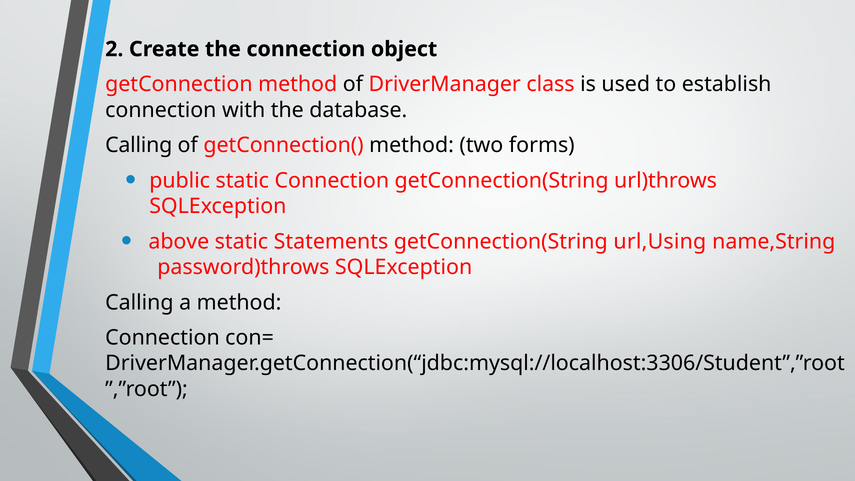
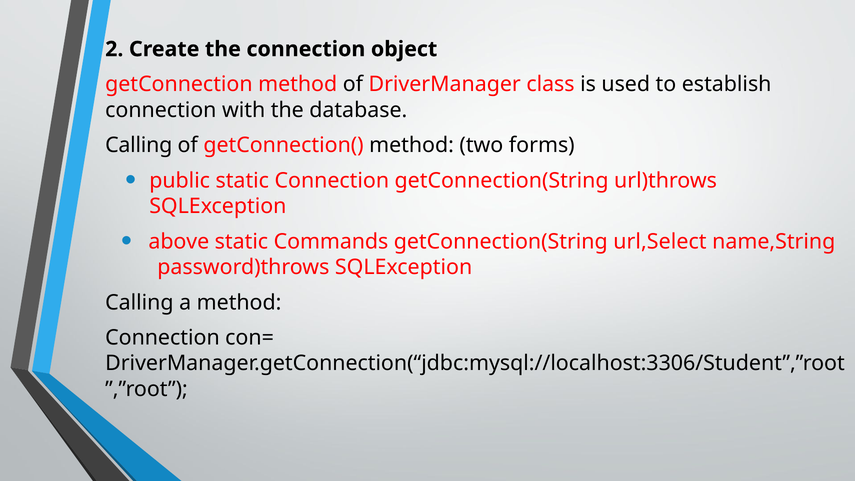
Statements: Statements -> Commands
url,Using: url,Using -> url,Select
